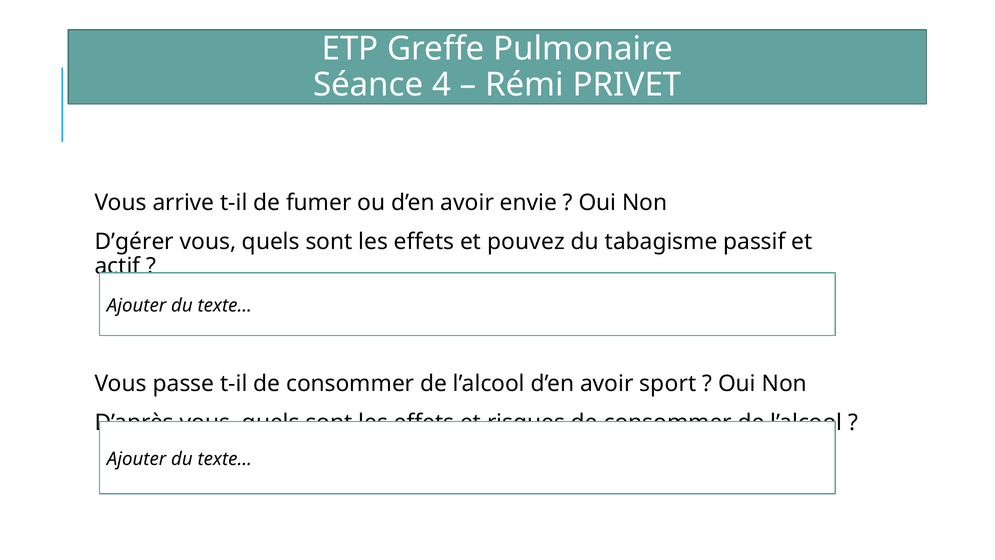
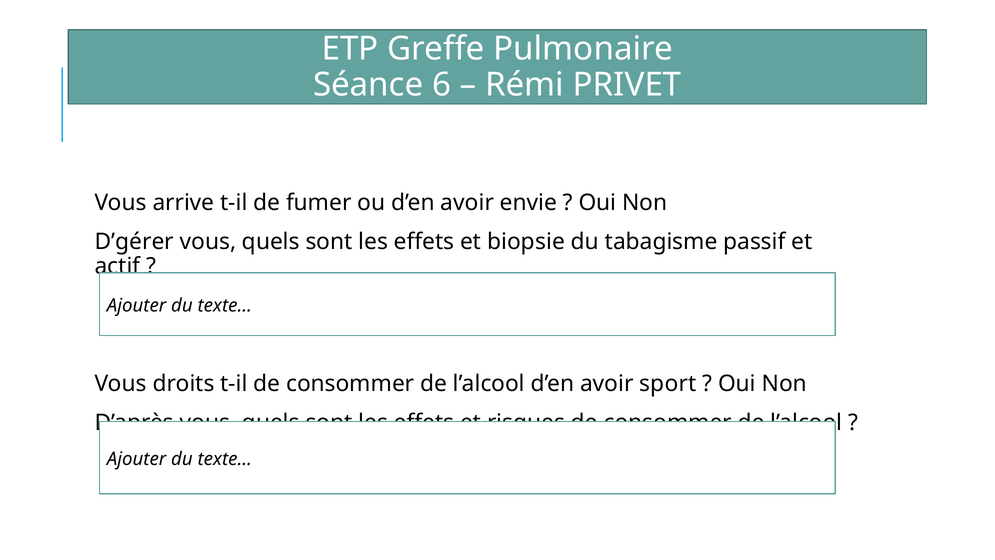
4: 4 -> 6
pouvez: pouvez -> biopsie
passe: passe -> droits
